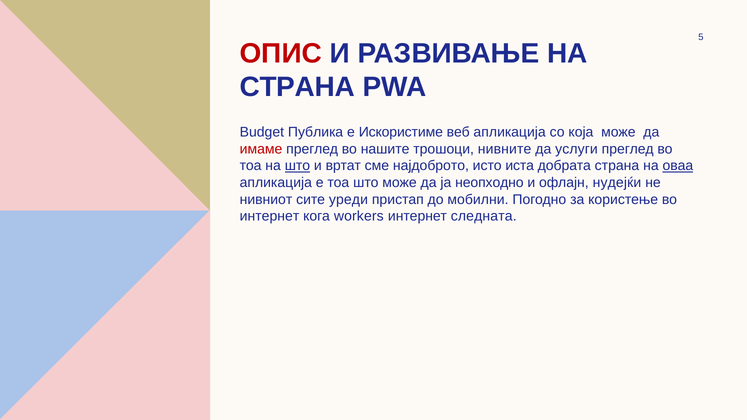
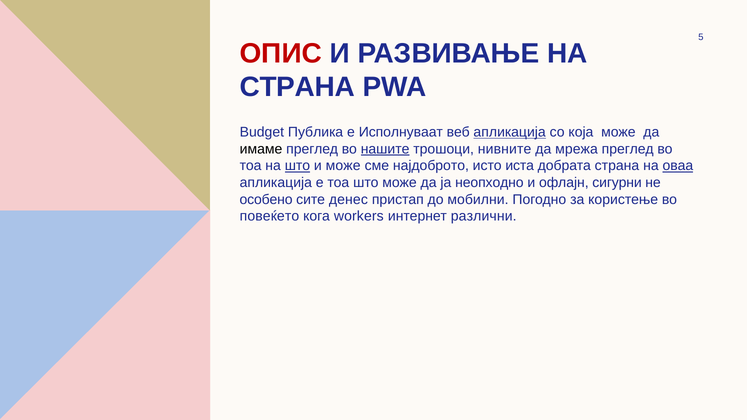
Искористиме: Искористиме -> Исполнуваат
апликација at (510, 132) underline: none -> present
имаме colour: red -> black
нашите underline: none -> present
услуги: услуги -> мрежа
и вртат: вртат -> може
нудејќи: нудејќи -> сигурни
нивниот: нивниот -> особено
уреди: уреди -> денес
интернет at (270, 216): интернет -> повеќето
следната: следната -> различни
